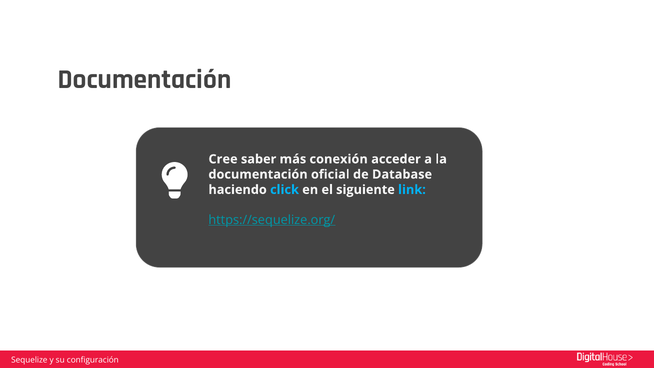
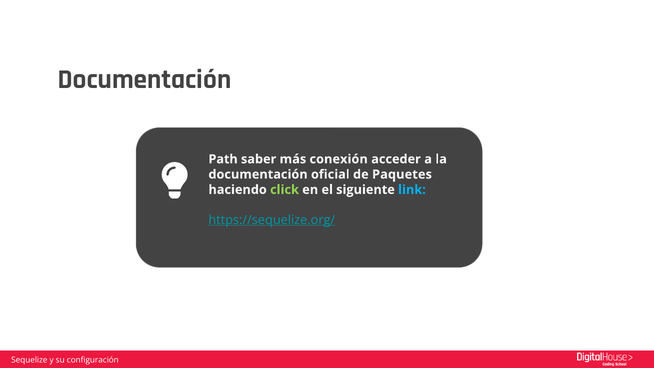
Cree: Cree -> Path
Database: Database -> Paquetes
click colour: light blue -> light green
